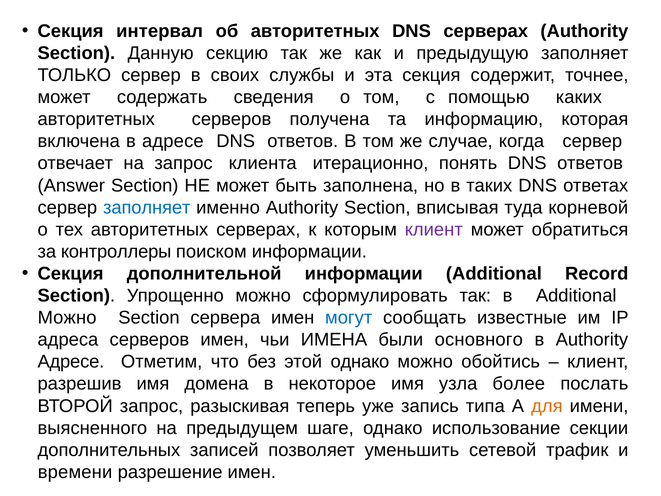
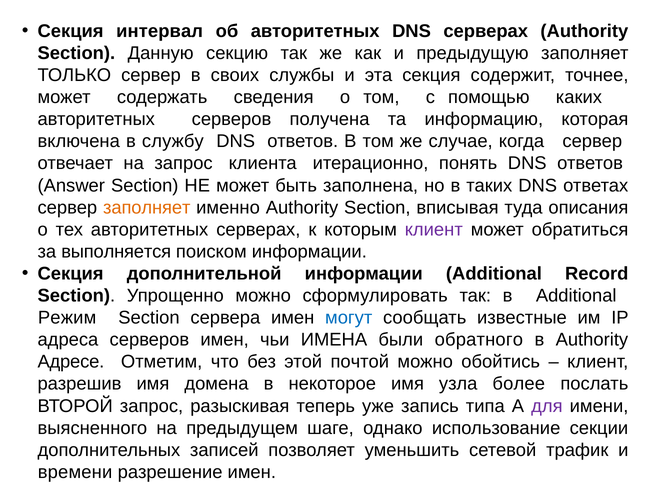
в адресе: адресе -> службу
заполняет at (147, 207) colour: blue -> orange
корневой: корневой -> описания
контроллеры: контроллеры -> выполняется
Можно at (67, 318): Можно -> Режим
основного: основного -> обратного
этой однако: однако -> почтой
для colour: orange -> purple
